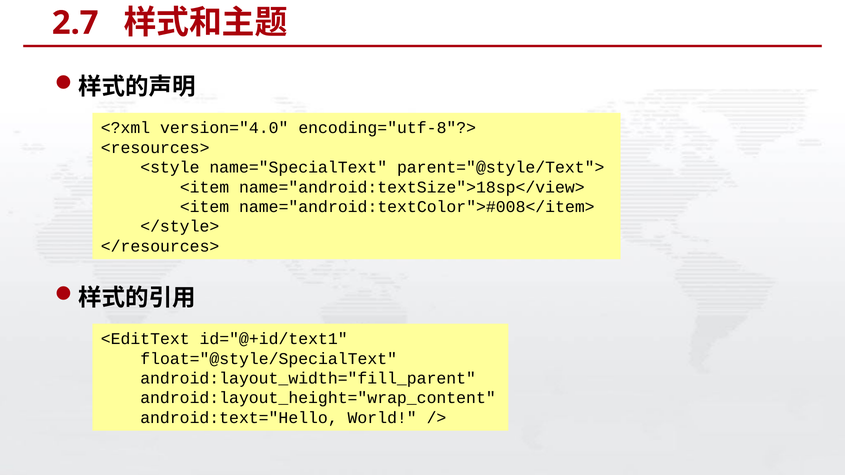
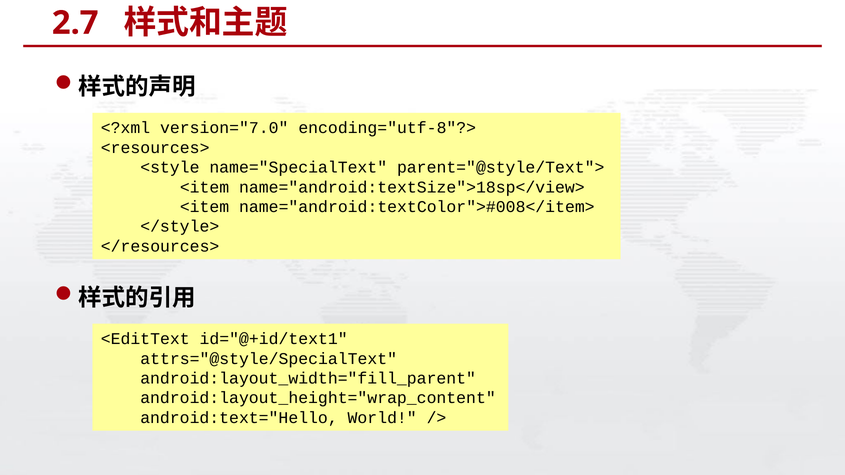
version="4.0: version="4.0 -> version="7.0
float="@style/SpecialText: float="@style/SpecialText -> attrs="@style/SpecialText
